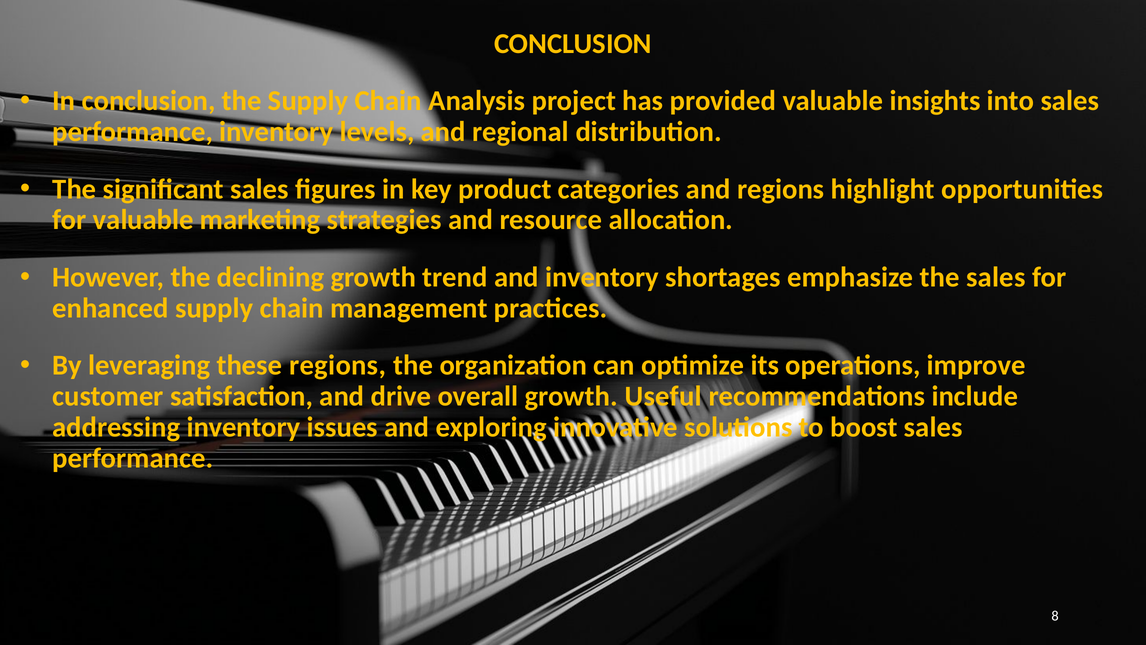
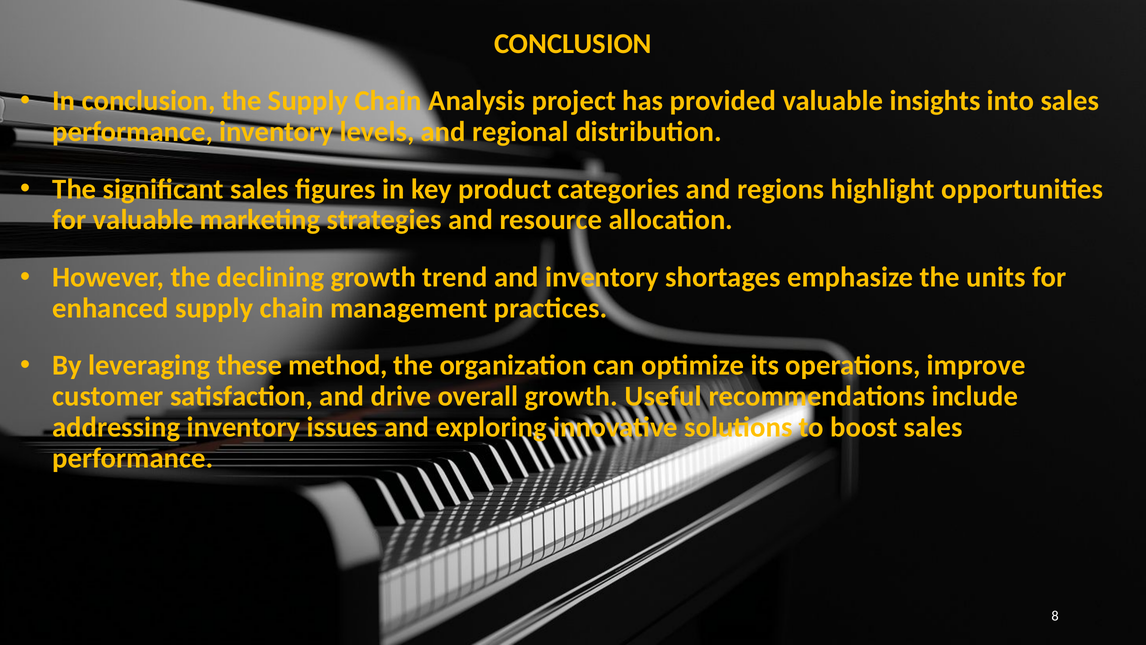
the sales: sales -> units
these regions: regions -> method
